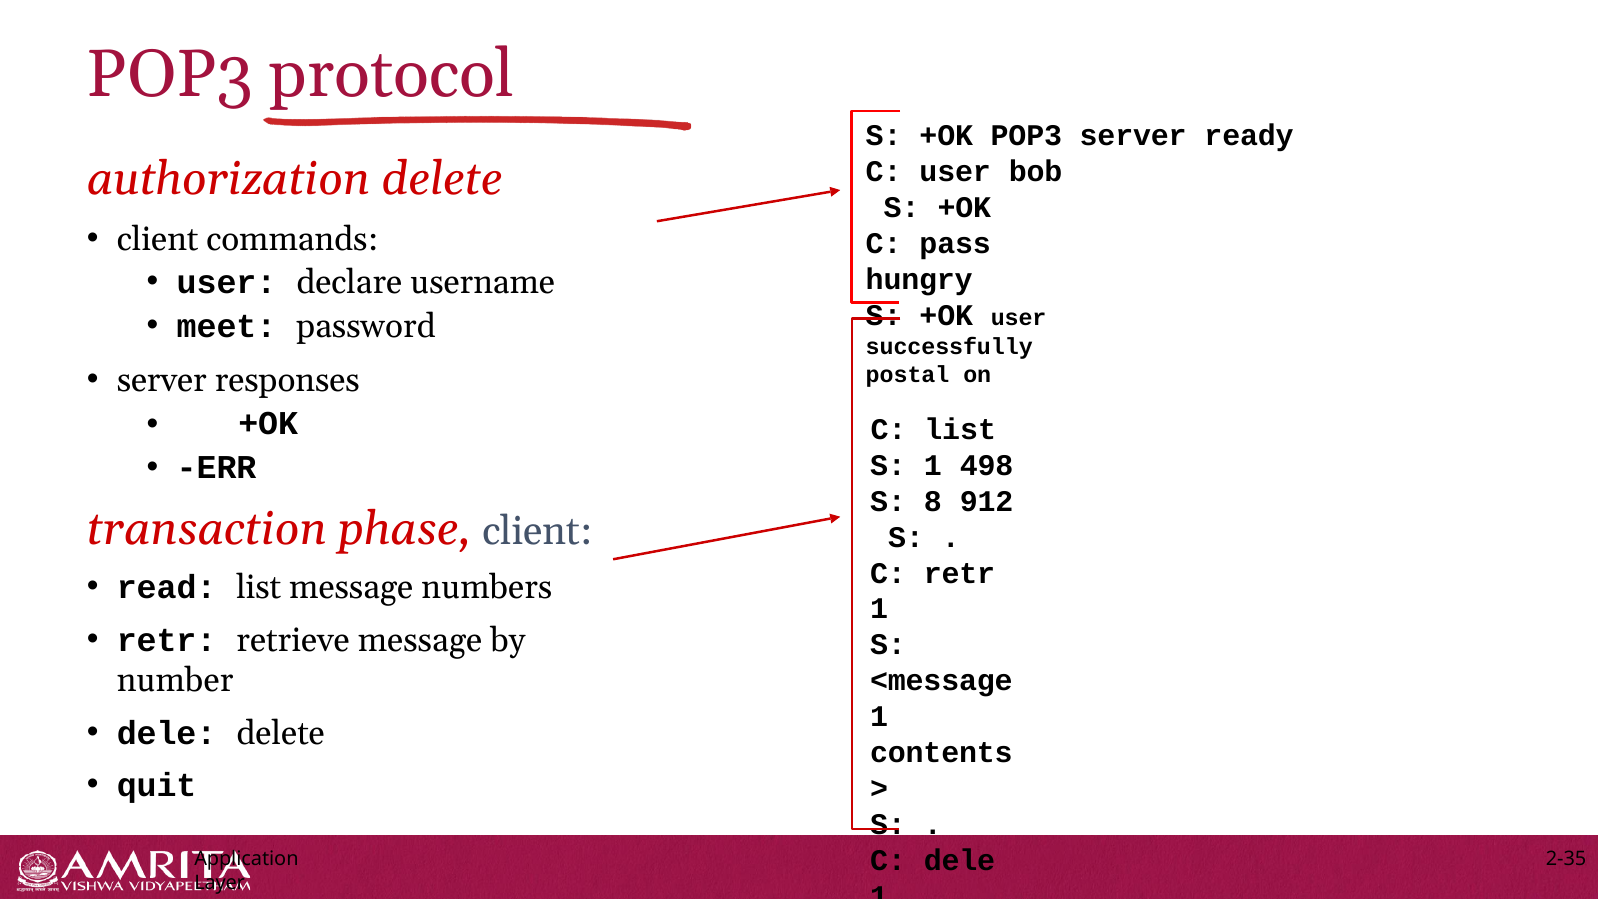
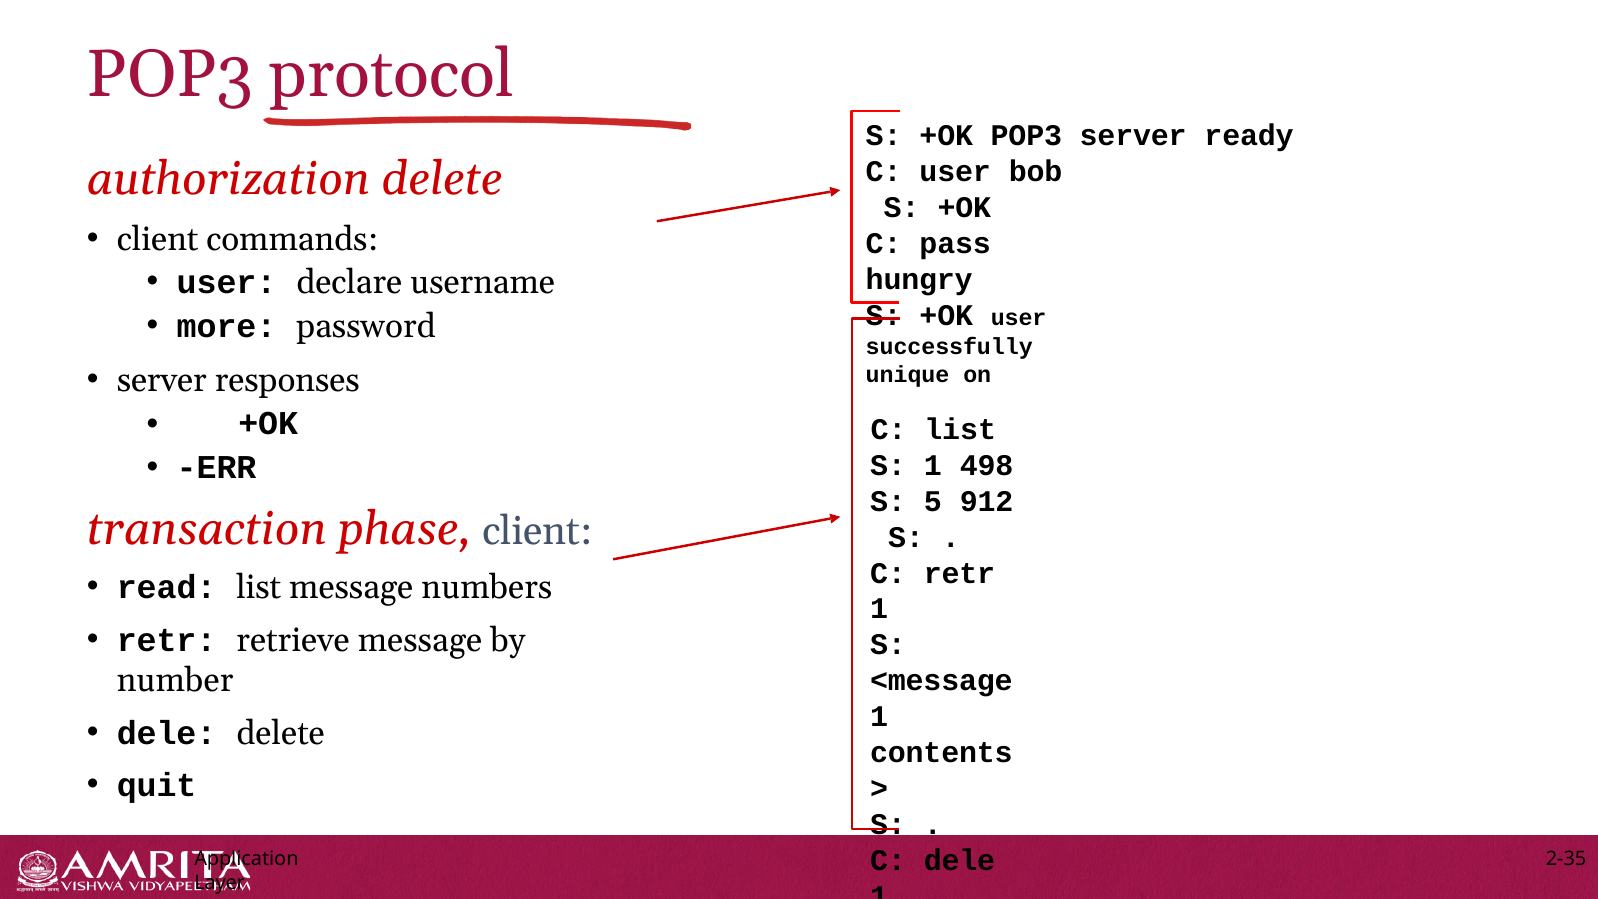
meet: meet -> more
postal: postal -> unique
8: 8 -> 5
